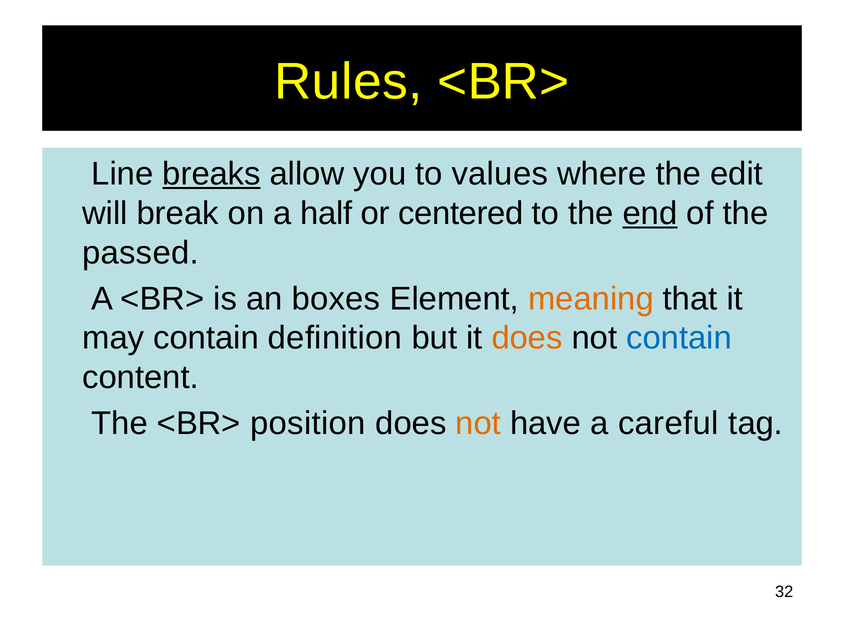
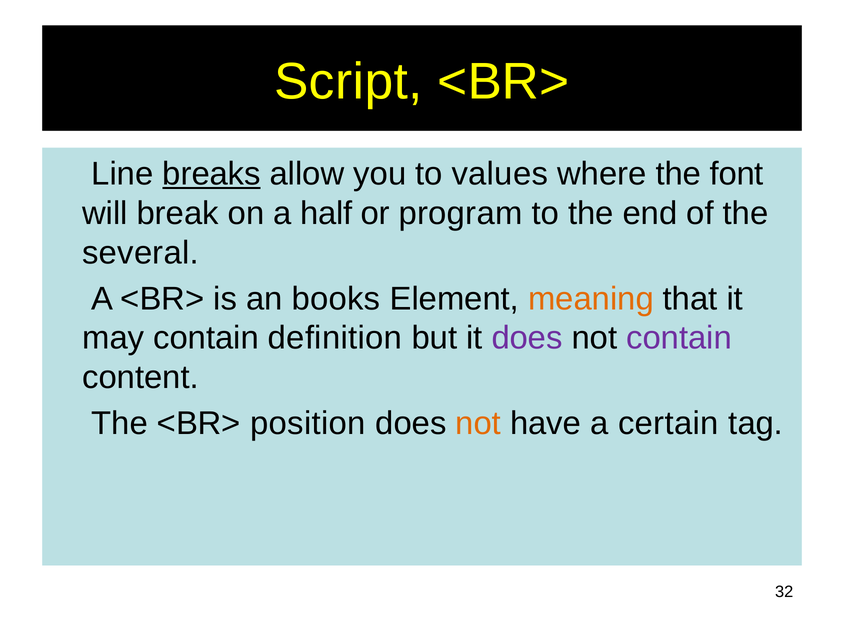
Rules: Rules -> Script
edit: edit -> font
centered: centered -> program
end underline: present -> none
passed: passed -> several
boxes: boxes -> books
does at (527, 338) colour: orange -> purple
contain at (679, 338) colour: blue -> purple
careful: careful -> certain
